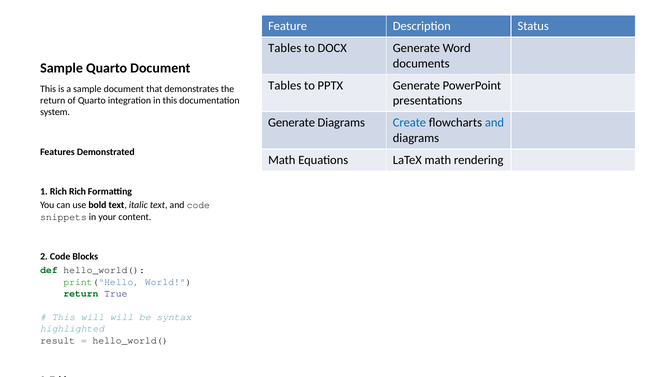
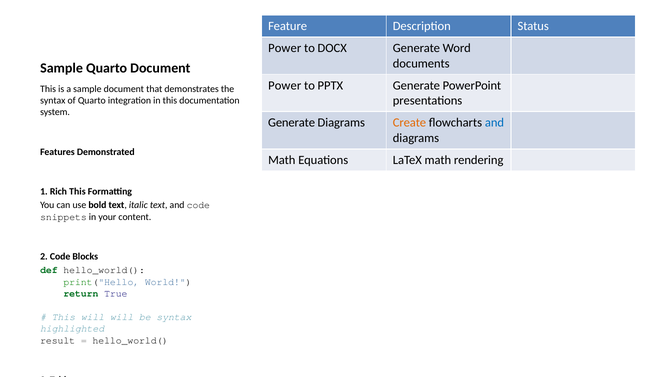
Tables at (285, 48): Tables -> Power
Tables at (285, 85): Tables -> Power
return at (53, 100): return -> syntax
Create colour: blue -> orange
Rich Rich: Rich -> This
